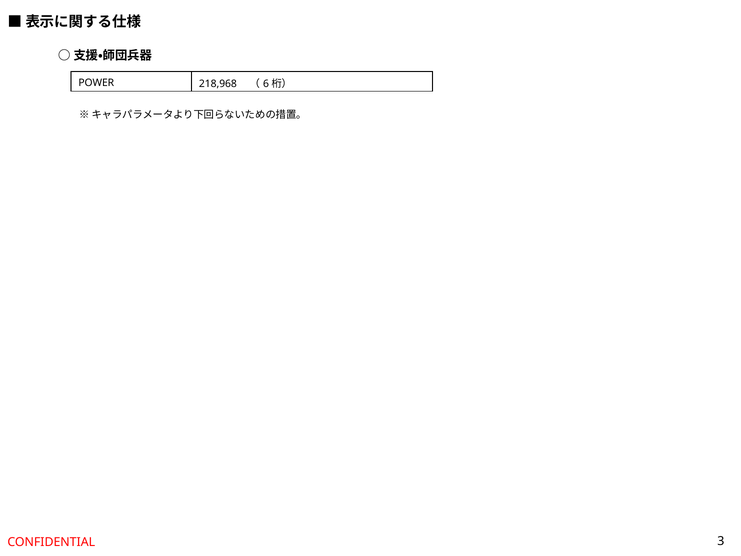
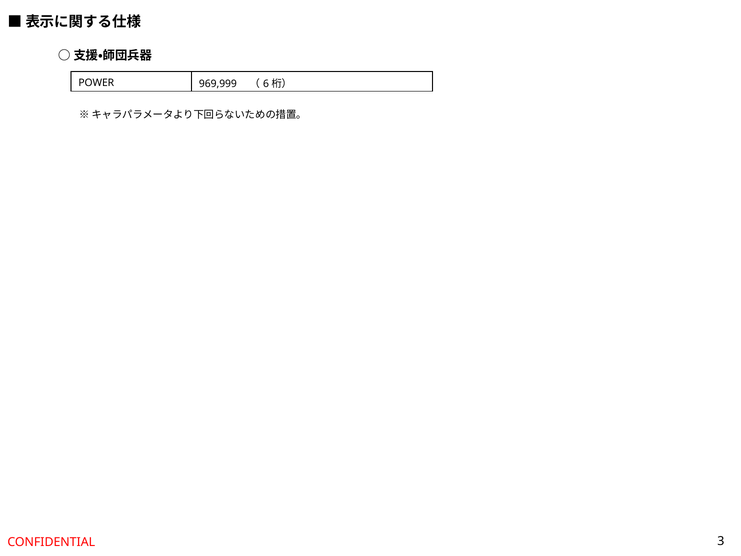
218,968: 218,968 -> 969,999
